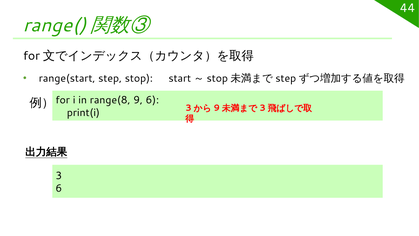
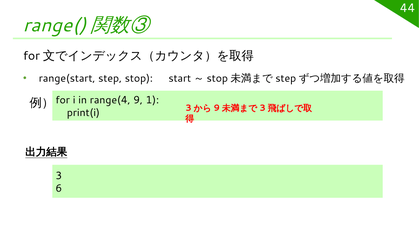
range(8: range(8 -> range(4
9 6: 6 -> 1
